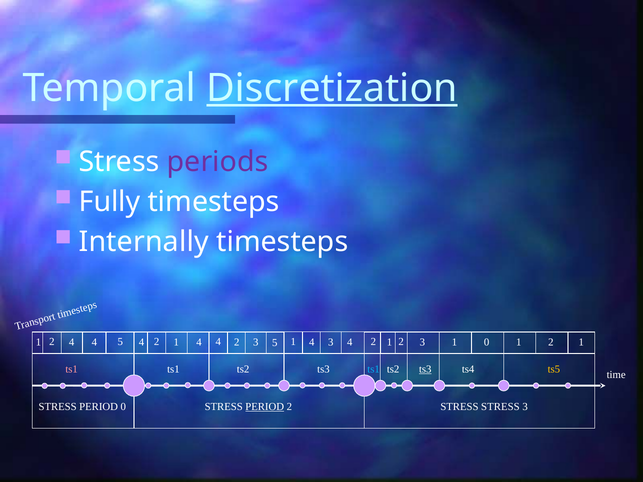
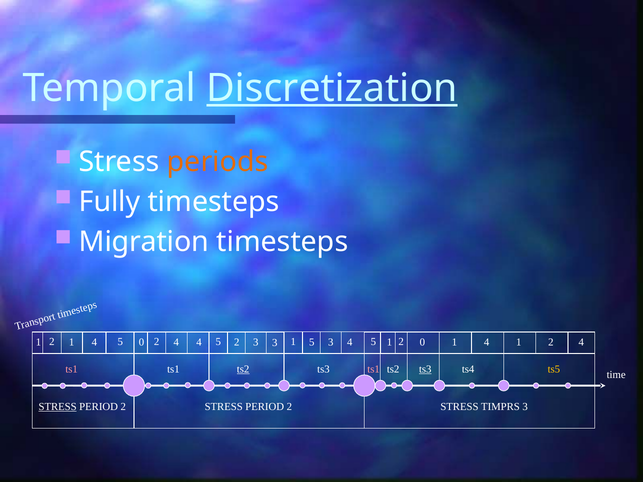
periods colour: purple -> orange
Internally: Internally -> Migration
0 at (487, 342): 0 -> 4
1 2 1: 1 -> 4
2 at (373, 342): 2 -> 5
1 3: 3 -> 0
1 2 4: 4 -> 1
5 4: 4 -> 0
1 at (176, 342): 1 -> 4
4 at (218, 342): 4 -> 5
2 5: 5 -> 3
3 1 4: 4 -> 5
ts2 at (243, 369) underline: none -> present
ts1 at (374, 369) colour: light blue -> pink
STRESS at (58, 407) underline: none -> present
0 at (123, 407): 0 -> 2
PERIOD at (265, 407) underline: present -> none
STRESS STRESS: STRESS -> TIMPRS
